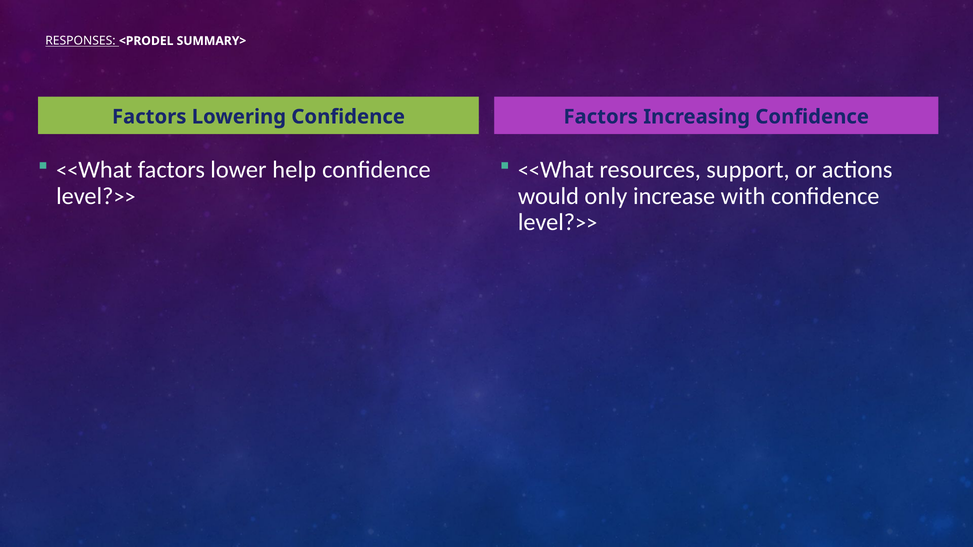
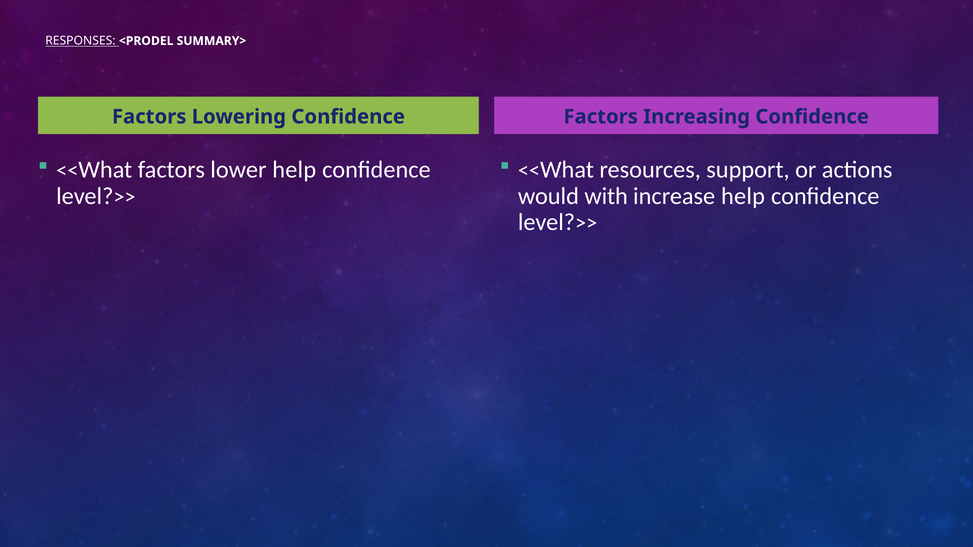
only: only -> with
increase with: with -> help
